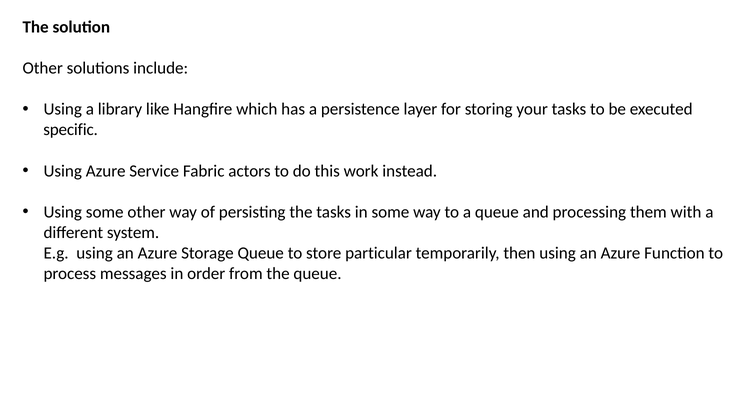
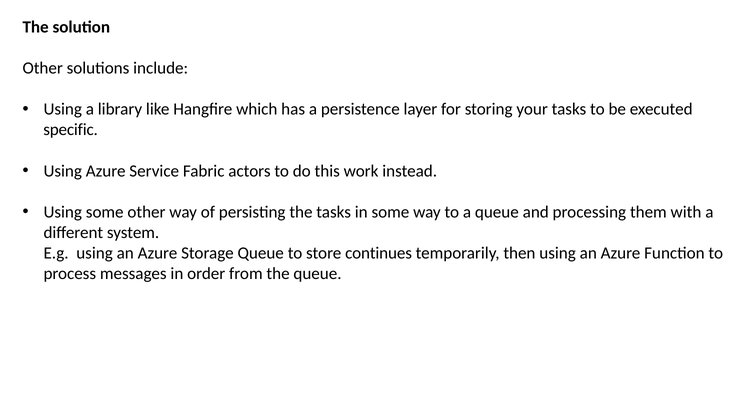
particular: particular -> continues
